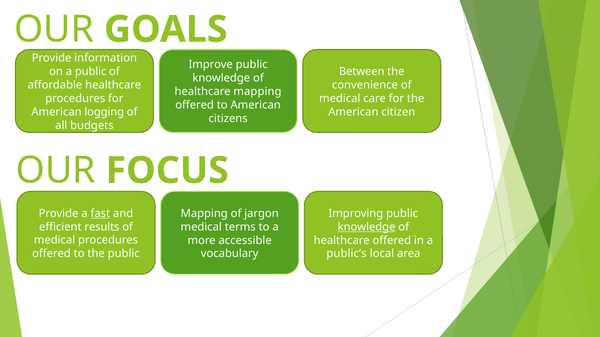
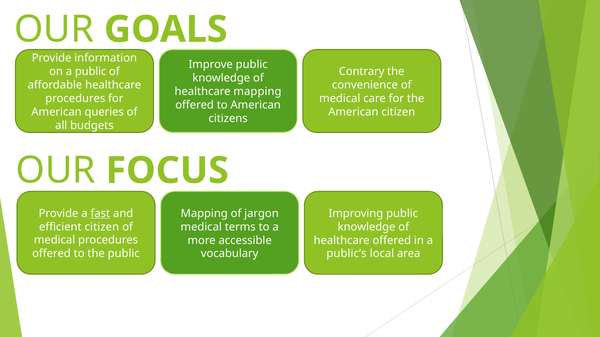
Between: Between -> Contrary
logging: logging -> queries
efficient results: results -> citizen
knowledge at (367, 227) underline: present -> none
